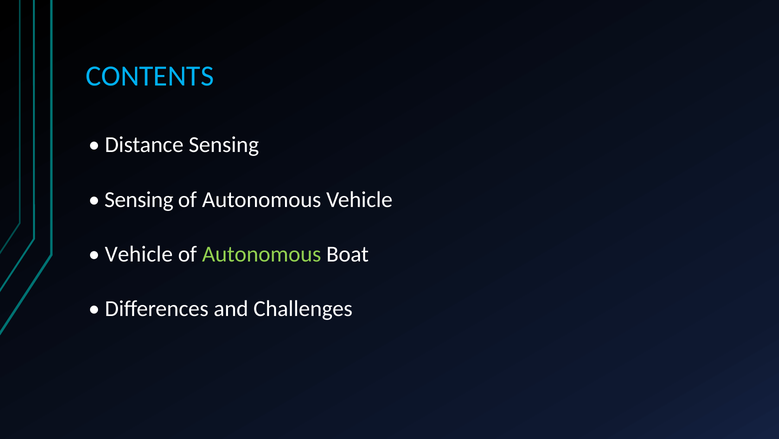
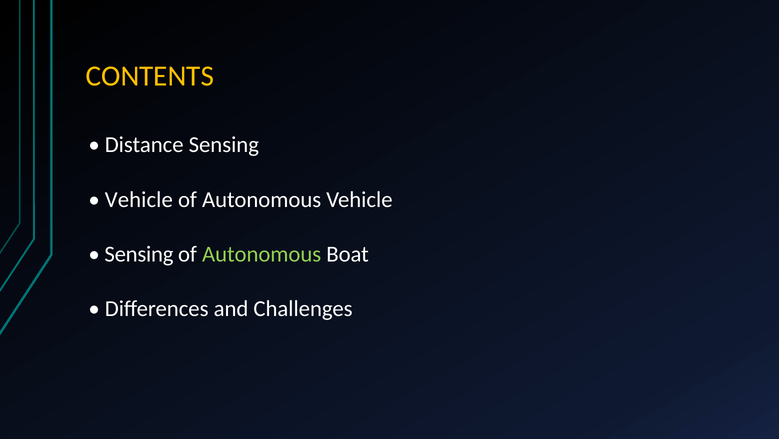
CONTENTS colour: light blue -> yellow
Sensing at (139, 199): Sensing -> Vehicle
Vehicle at (139, 254): Vehicle -> Sensing
